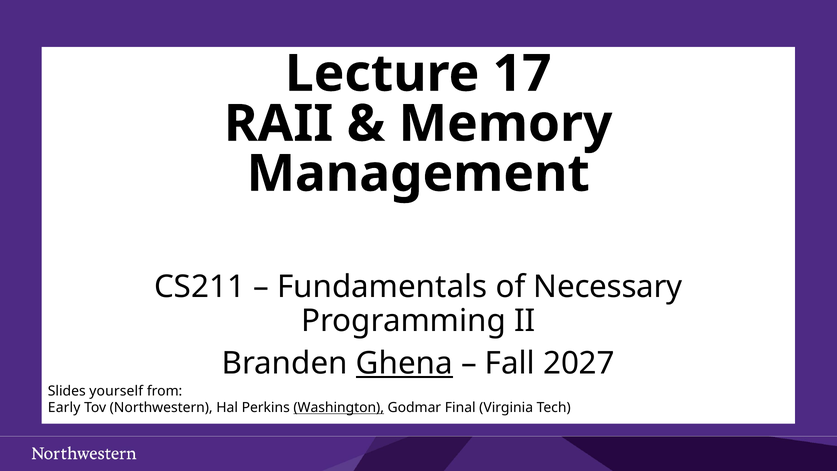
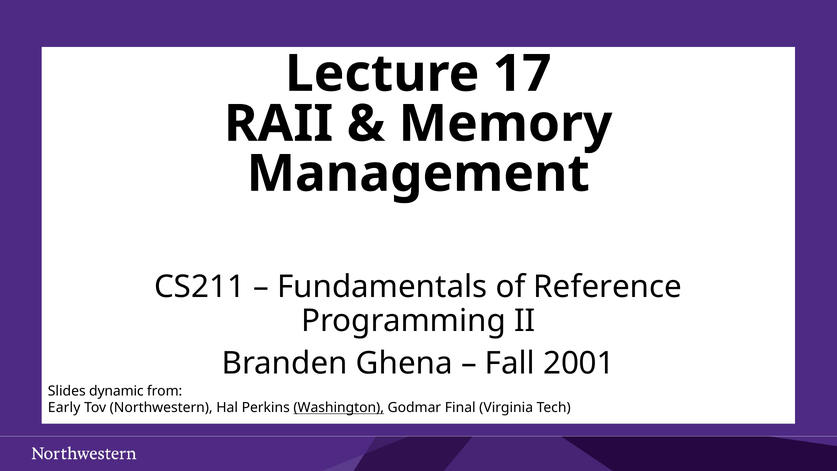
Necessary: Necessary -> Reference
Ghena underline: present -> none
2027: 2027 -> 2001
yourself: yourself -> dynamic
